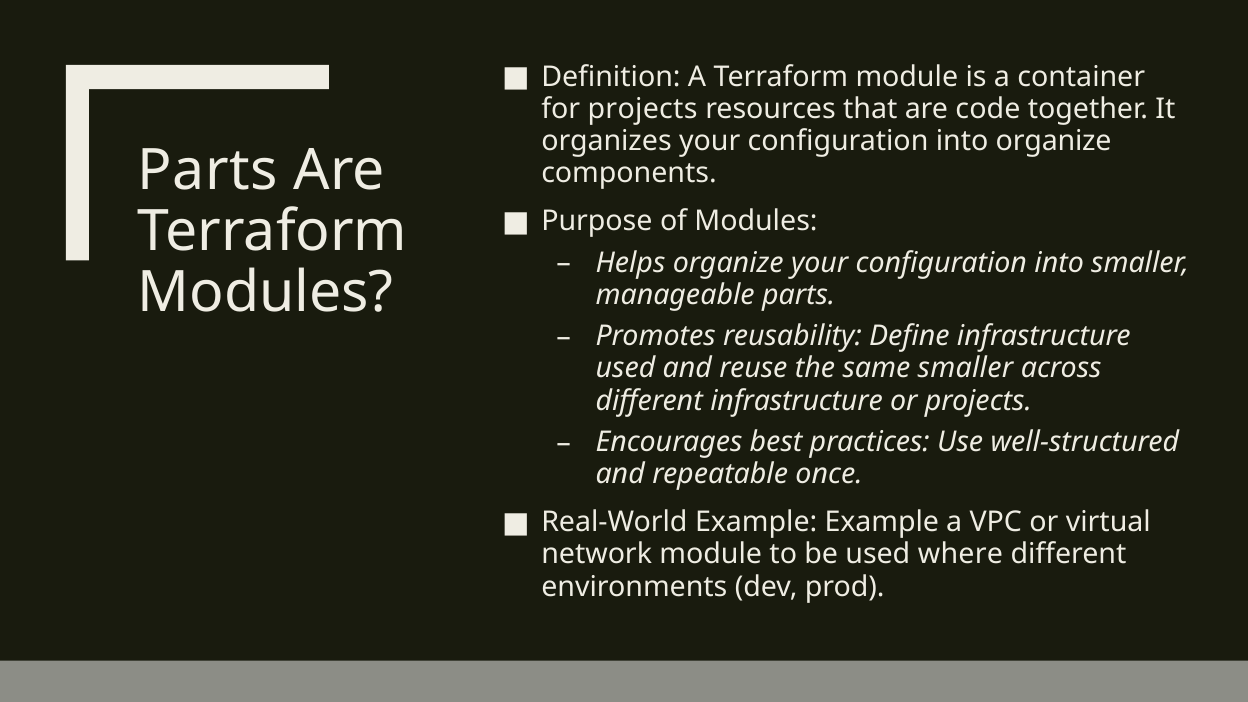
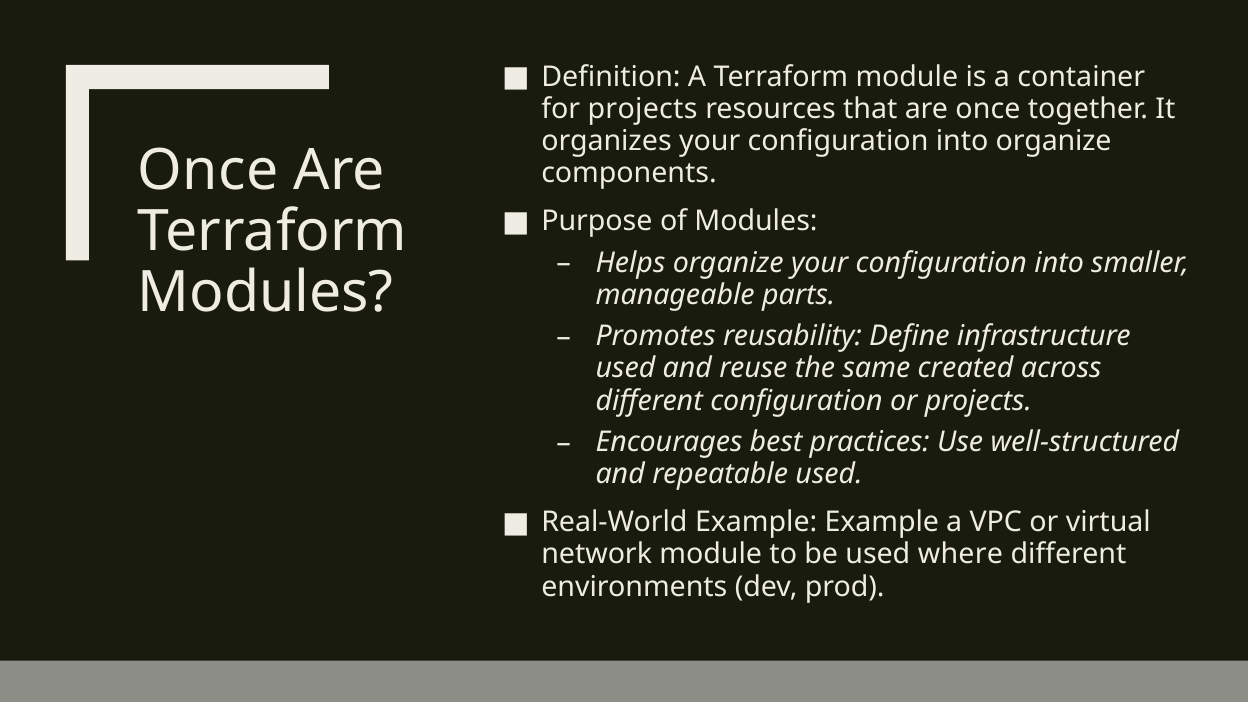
are code: code -> once
Parts at (208, 171): Parts -> Once
same smaller: smaller -> created
different infrastructure: infrastructure -> configuration
repeatable once: once -> used
